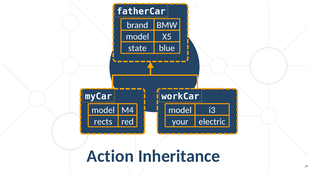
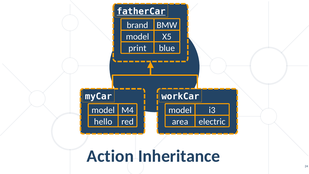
fatherCar underline: none -> present
state: state -> print
rects: rects -> hello
your: your -> area
